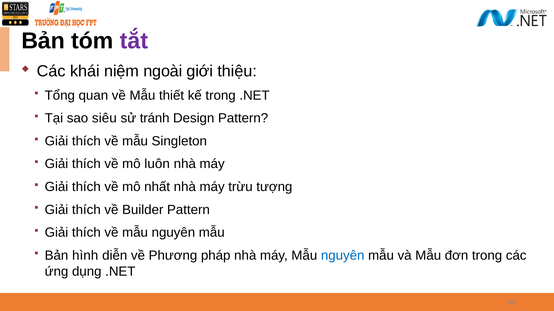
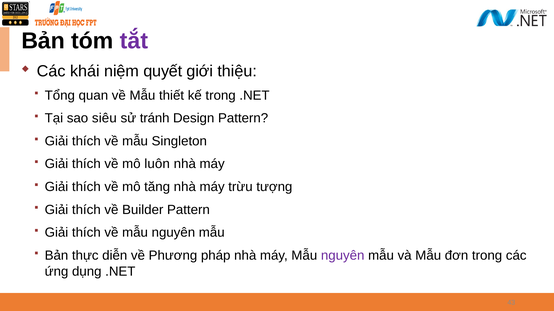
ngoài: ngoài -> quyết
nhất: nhất -> tăng
hình: hình -> thực
nguyên at (343, 256) colour: blue -> purple
